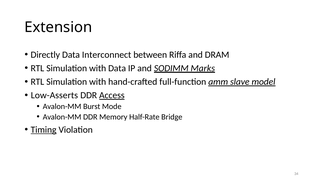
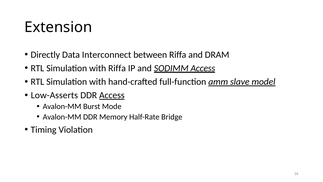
with Data: Data -> Riffa
SODIMM Marks: Marks -> Access
Timing underline: present -> none
